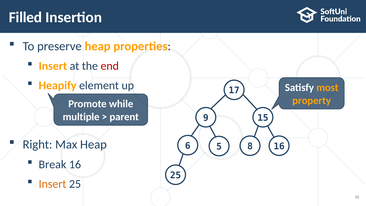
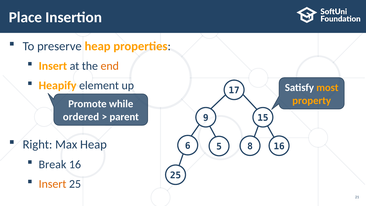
Filled: Filled -> Place
end colour: red -> orange
multiple: multiple -> ordered
